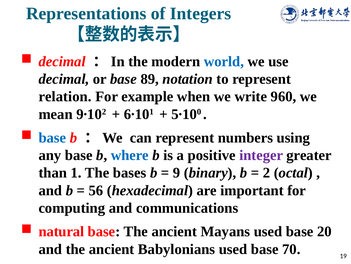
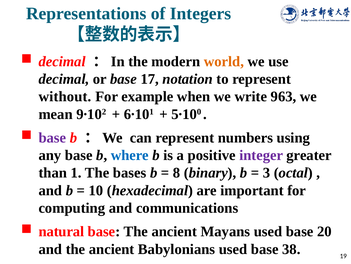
world colour: blue -> orange
89: 89 -> 17
relation: relation -> without
960: 960 -> 963
base at (52, 137) colour: blue -> purple
9: 9 -> 8
2: 2 -> 3
56: 56 -> 10
70: 70 -> 38
